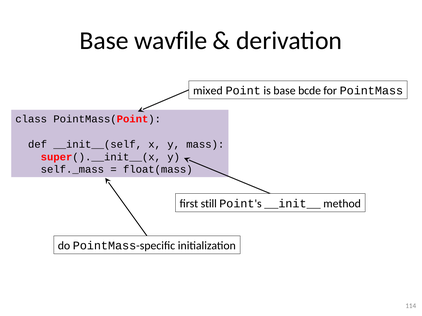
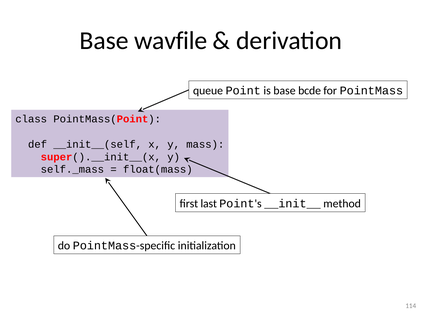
mixed: mixed -> queue
still: still -> last
